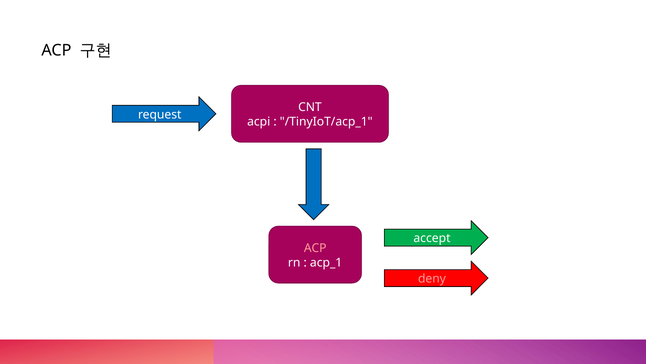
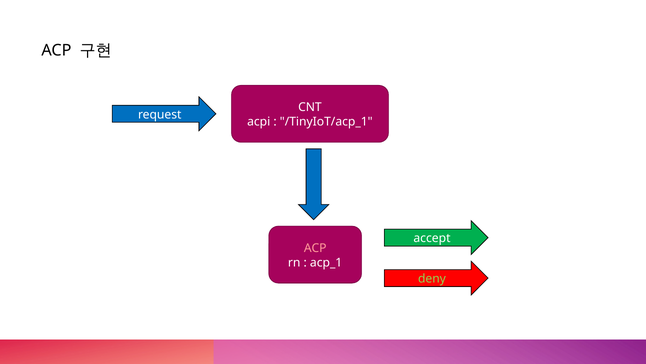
deny colour: pink -> light green
